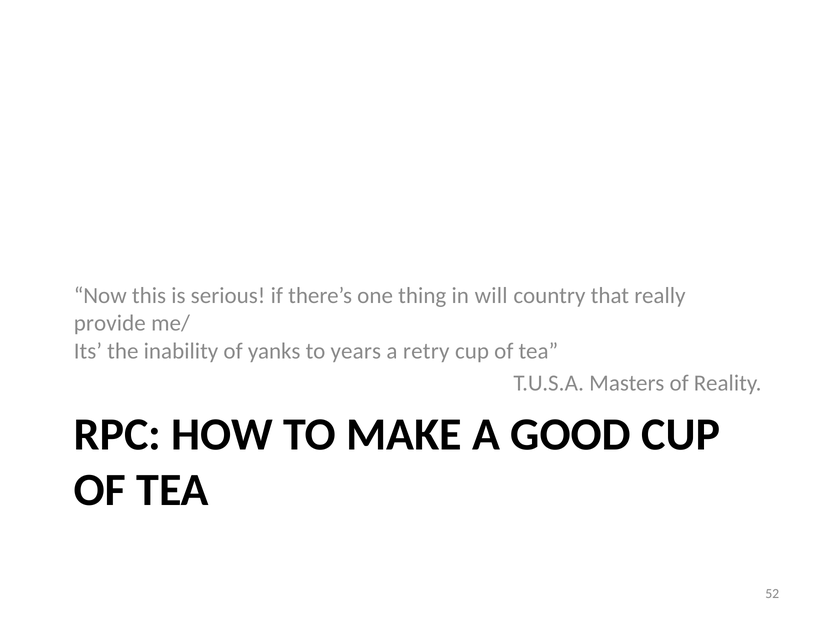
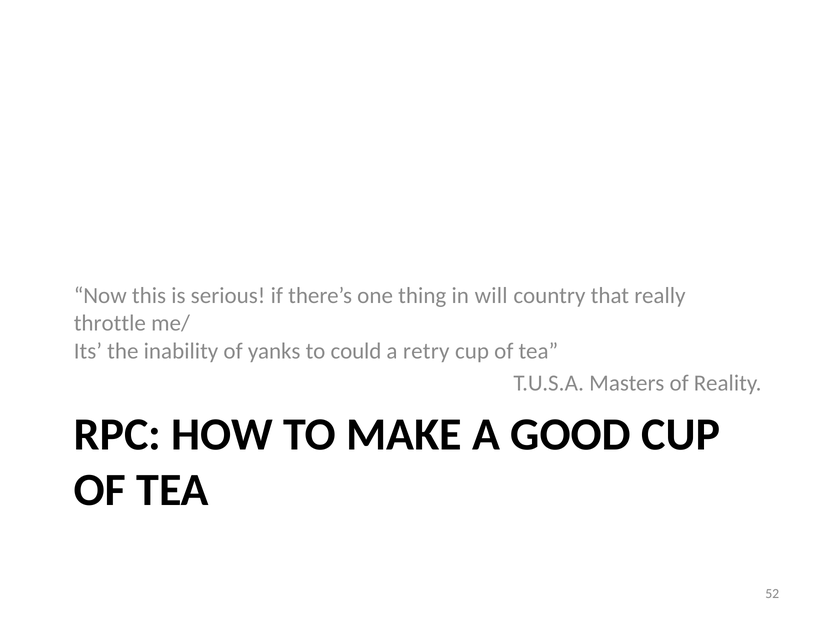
provide: provide -> throttle
years: years -> could
